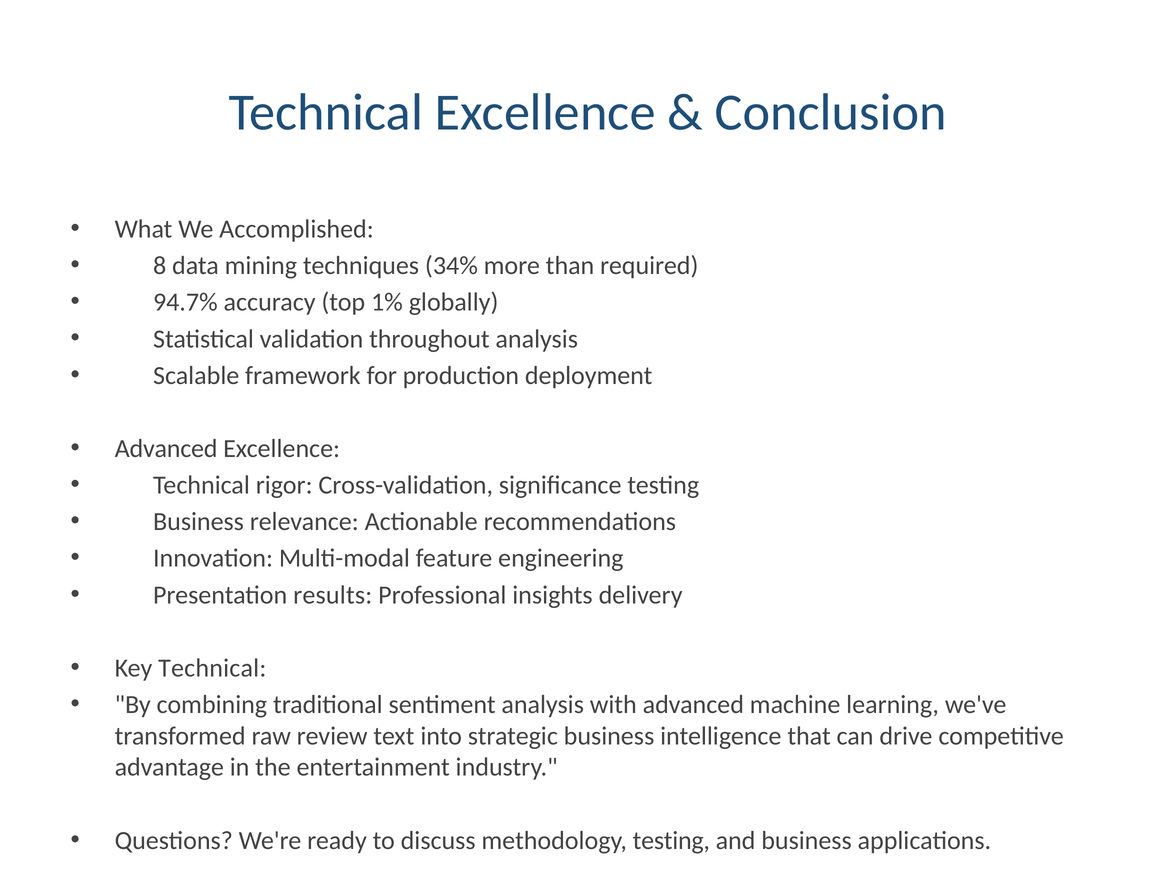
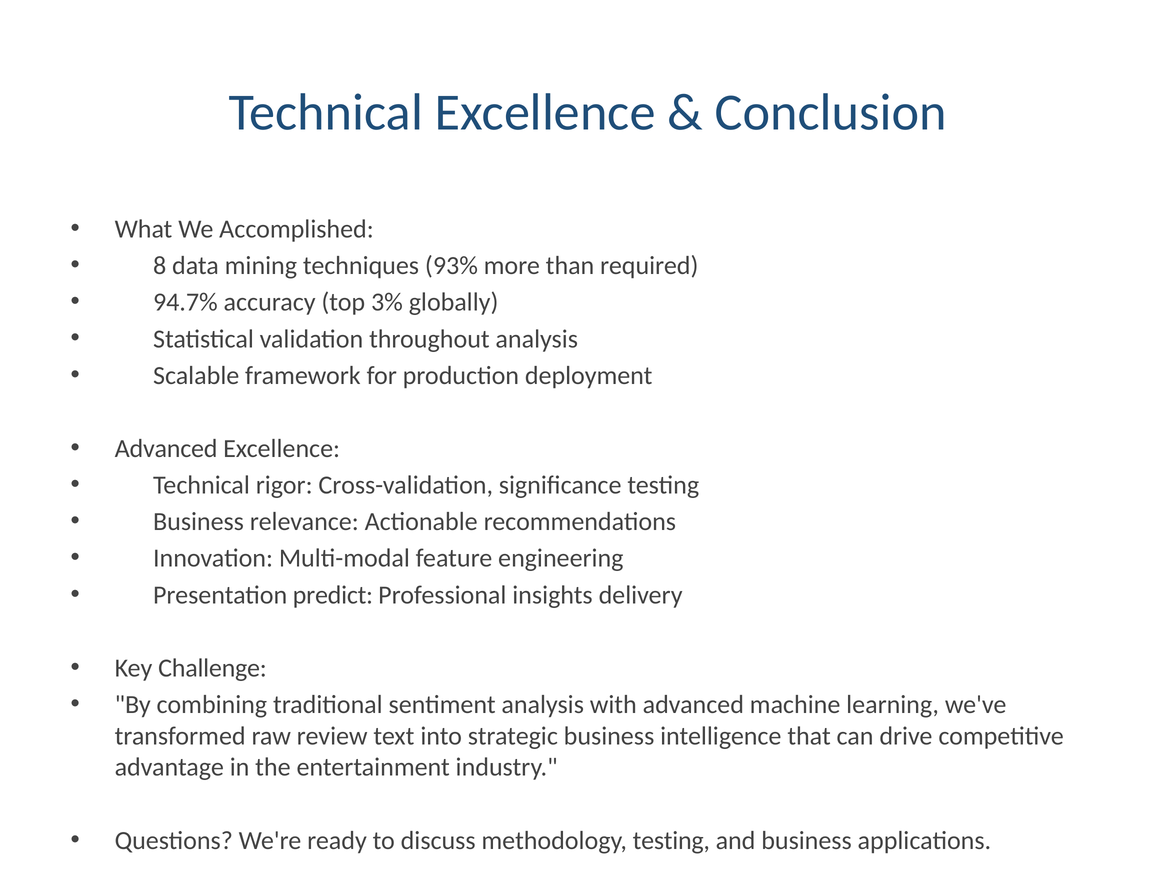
34%: 34% -> 93%
1%: 1% -> 3%
results: results -> predict
Key Technical: Technical -> Challenge
